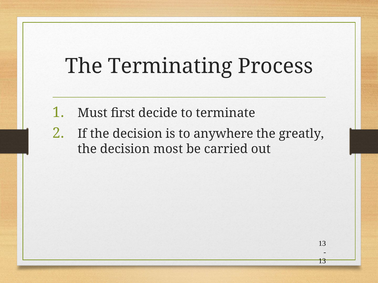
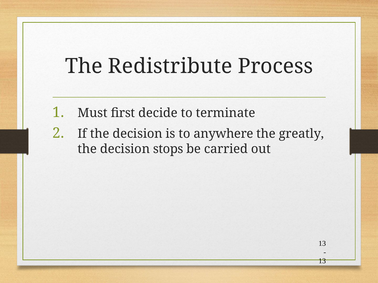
Terminating: Terminating -> Redistribute
most: most -> stops
